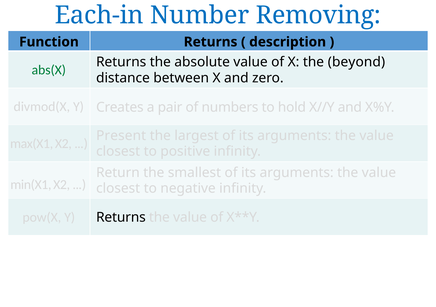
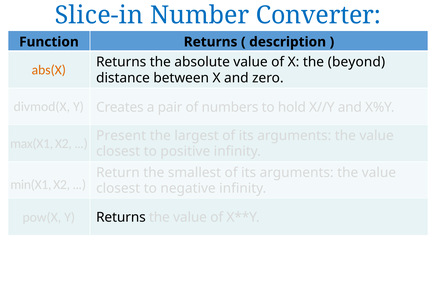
Each-in: Each-in -> Slice-in
Removing: Removing -> Converter
abs(X colour: green -> orange
